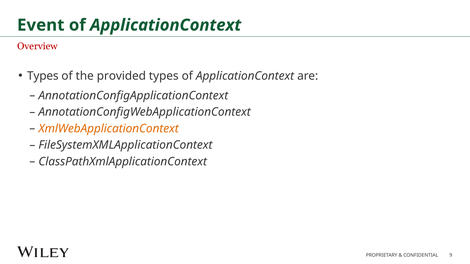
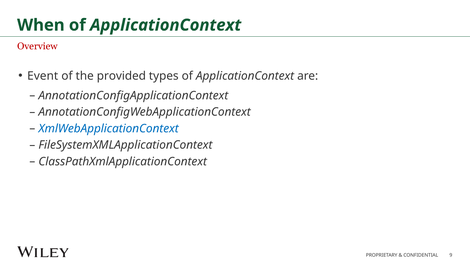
Event: Event -> When
Types at (43, 76): Types -> Event
XmlWebApplicationContext colour: orange -> blue
